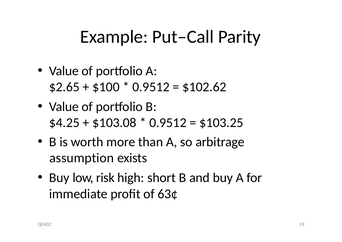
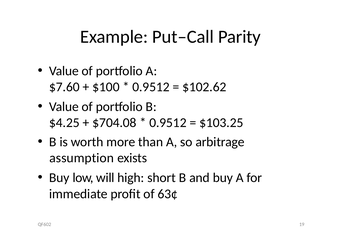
$2.65: $2.65 -> $7.60
$103.08: $103.08 -> $704.08
risk: risk -> will
